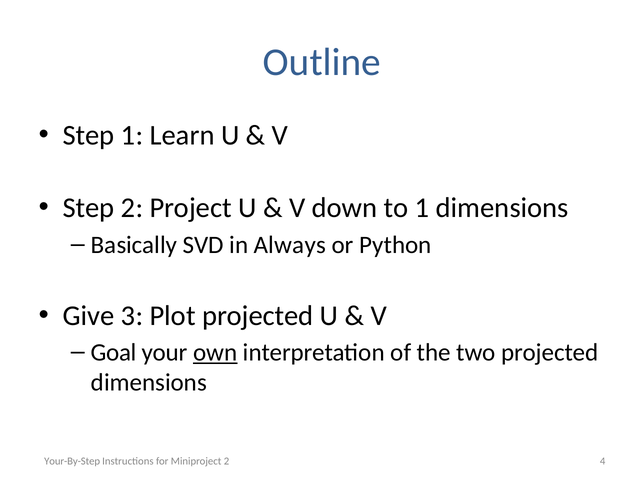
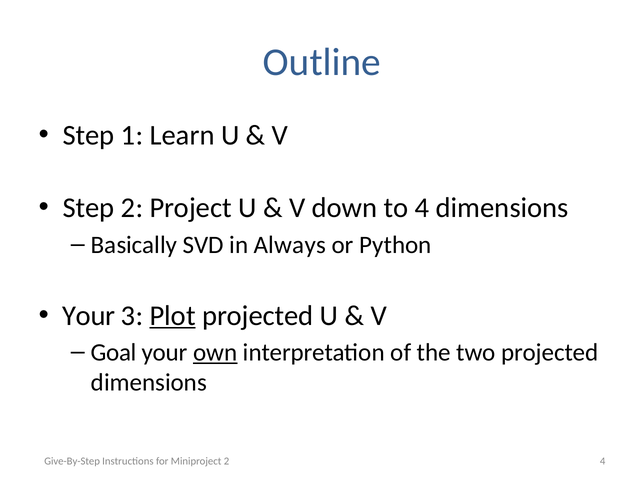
to 1: 1 -> 4
Give at (89, 316): Give -> Your
Plot underline: none -> present
Your-By-Step: Your-By-Step -> Give-By-Step
